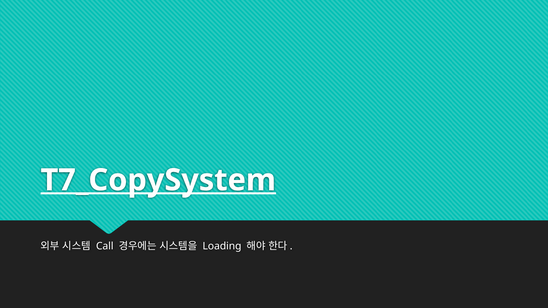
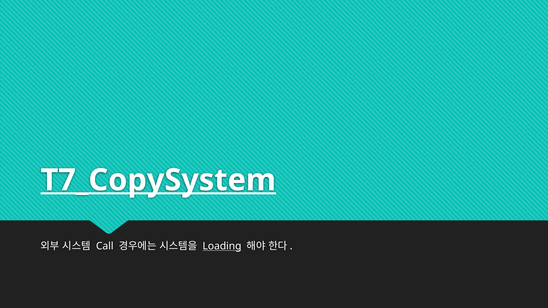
Loading underline: none -> present
